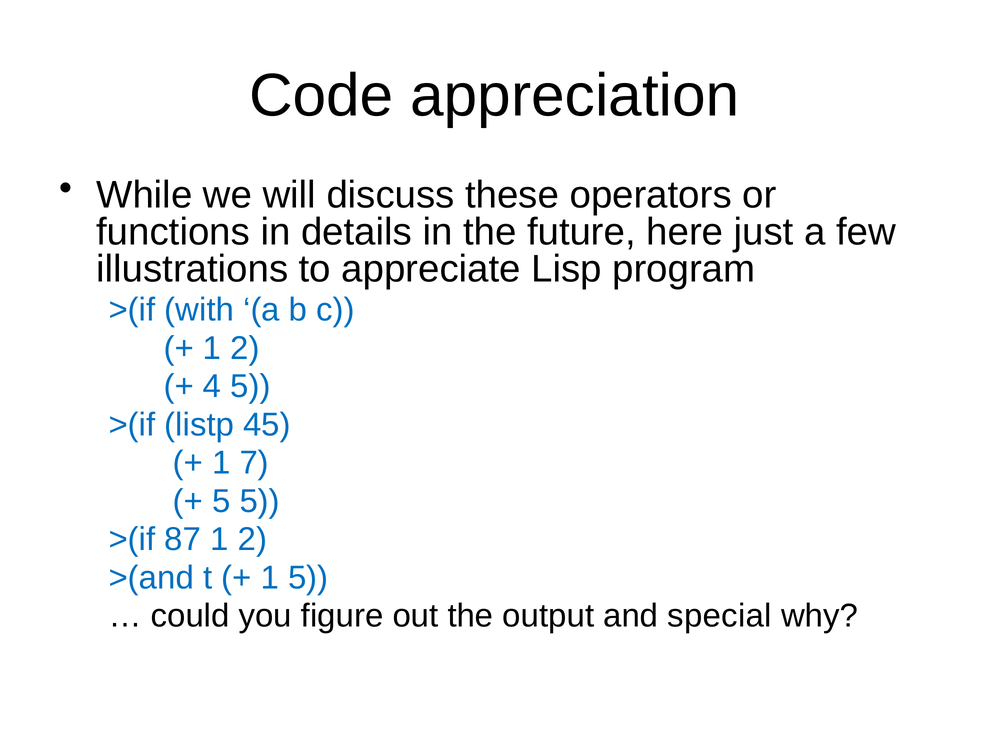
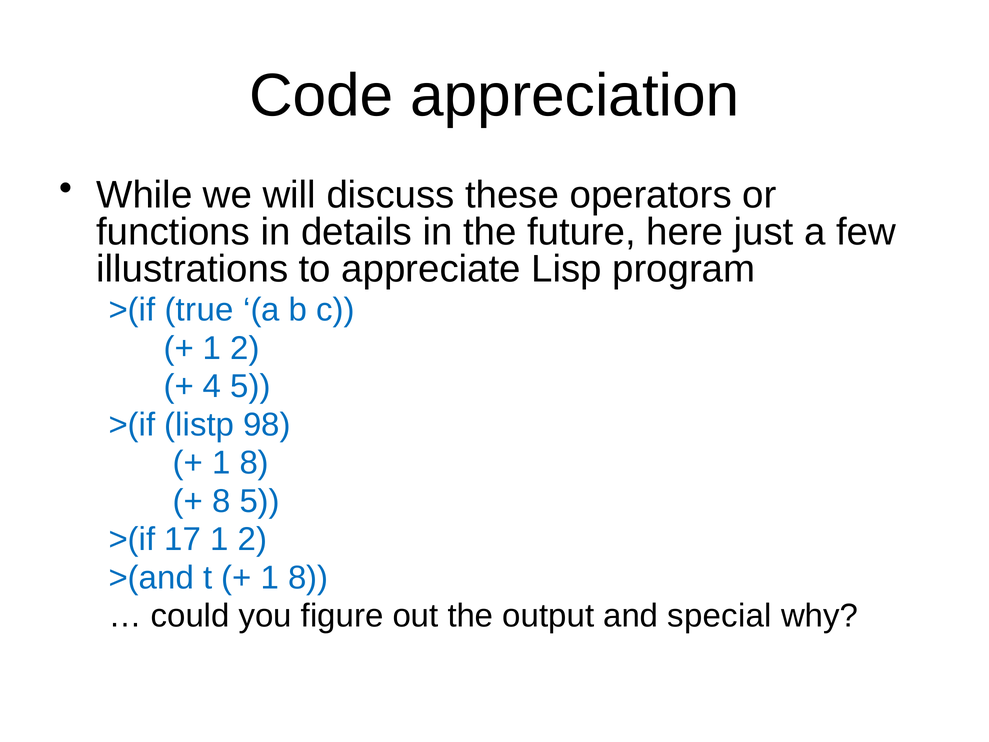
with: with -> true
45: 45 -> 98
7 at (254, 463): 7 -> 8
5 at (221, 501): 5 -> 8
87: 87 -> 17
5 at (308, 578): 5 -> 8
